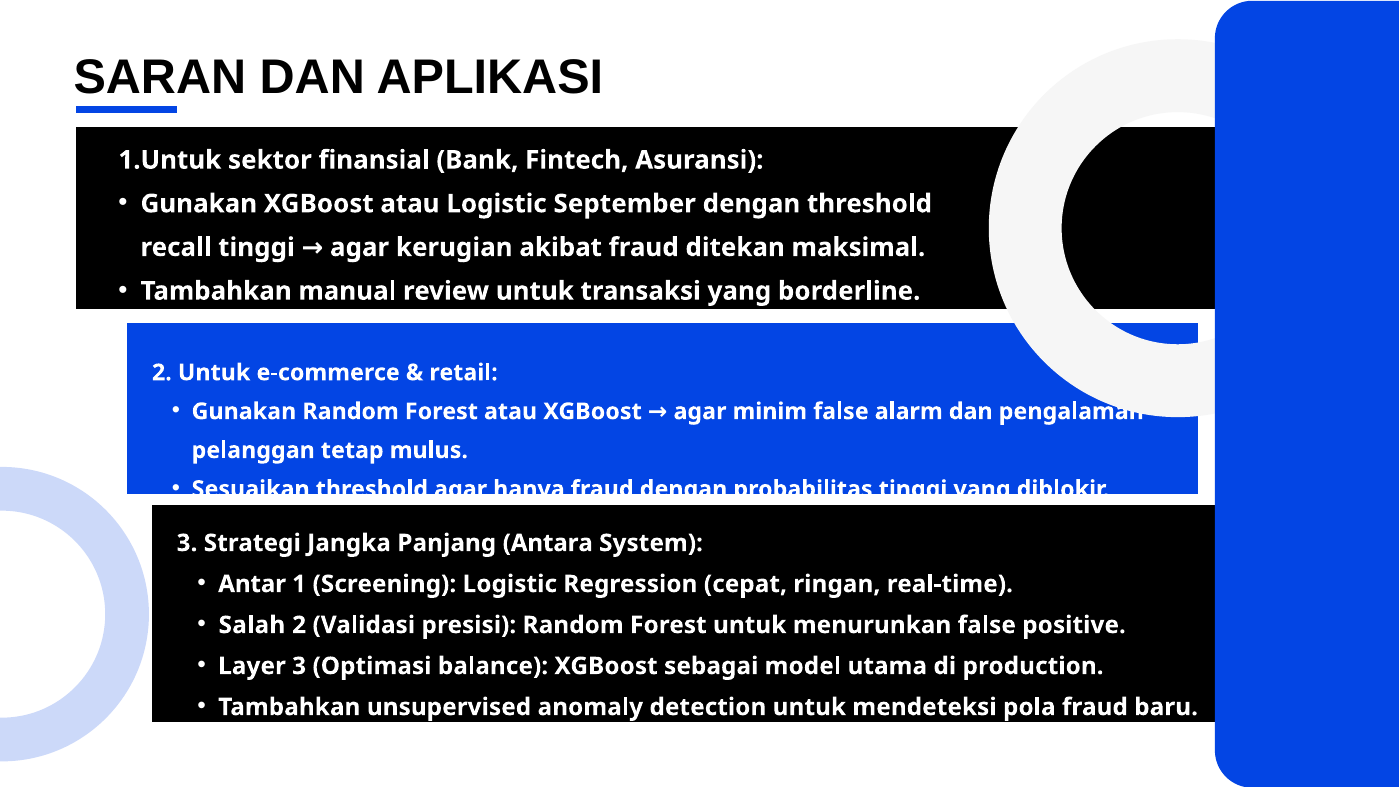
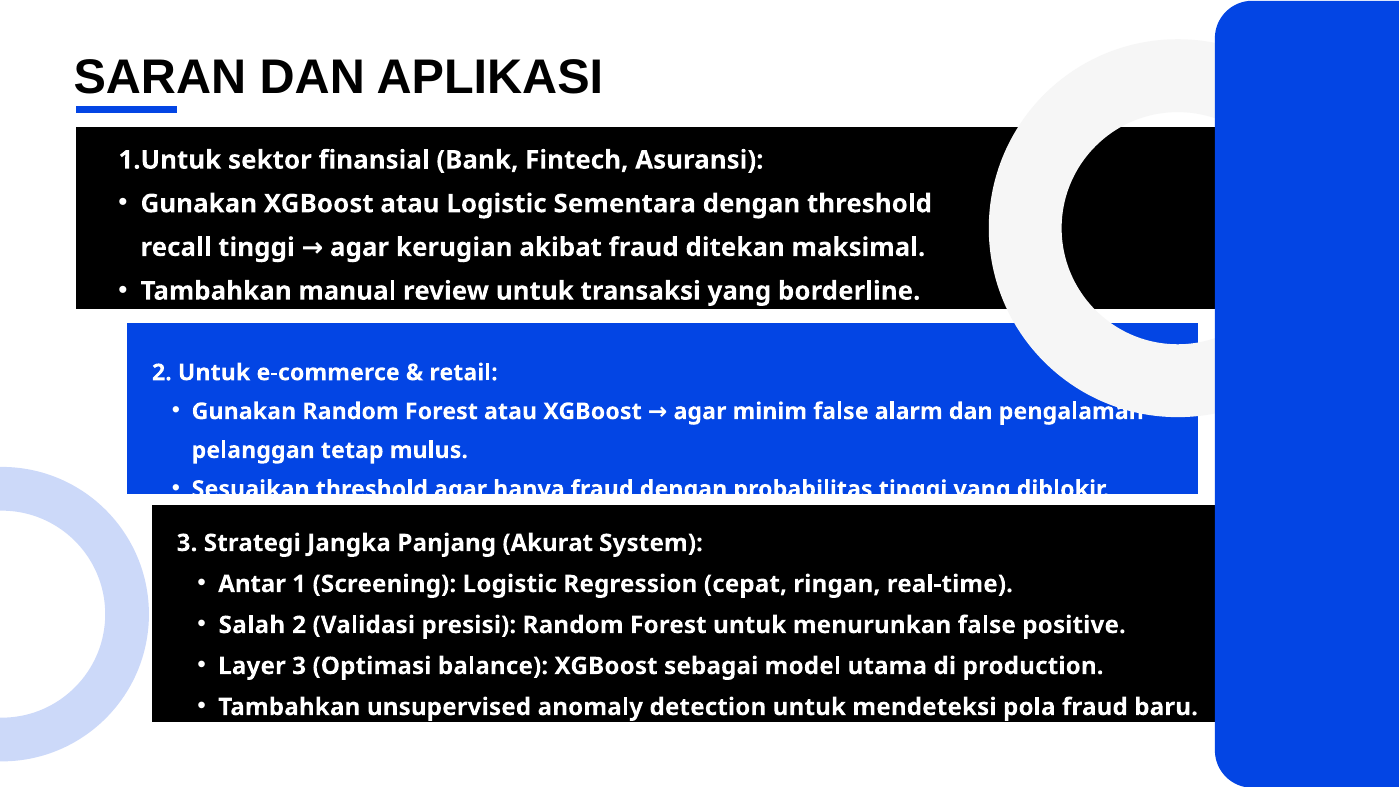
September: September -> Sementara
Antara: Antara -> Akurat
